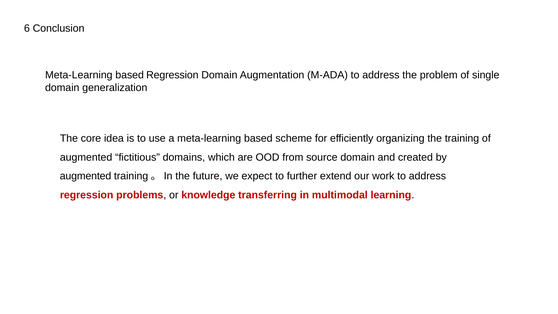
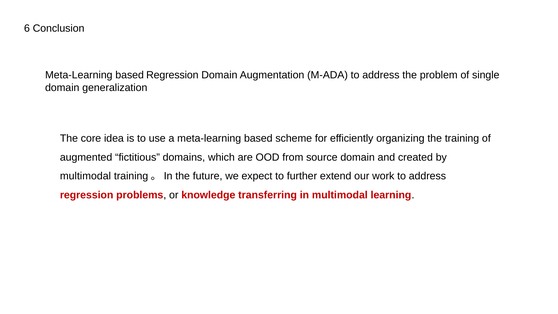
augmented at (86, 176): augmented -> multimodal
